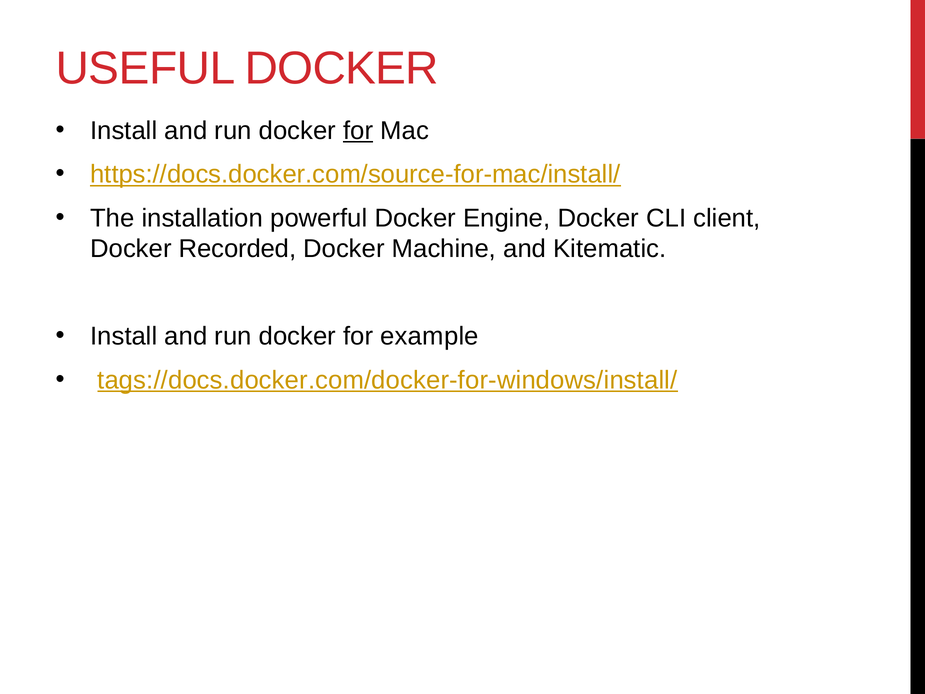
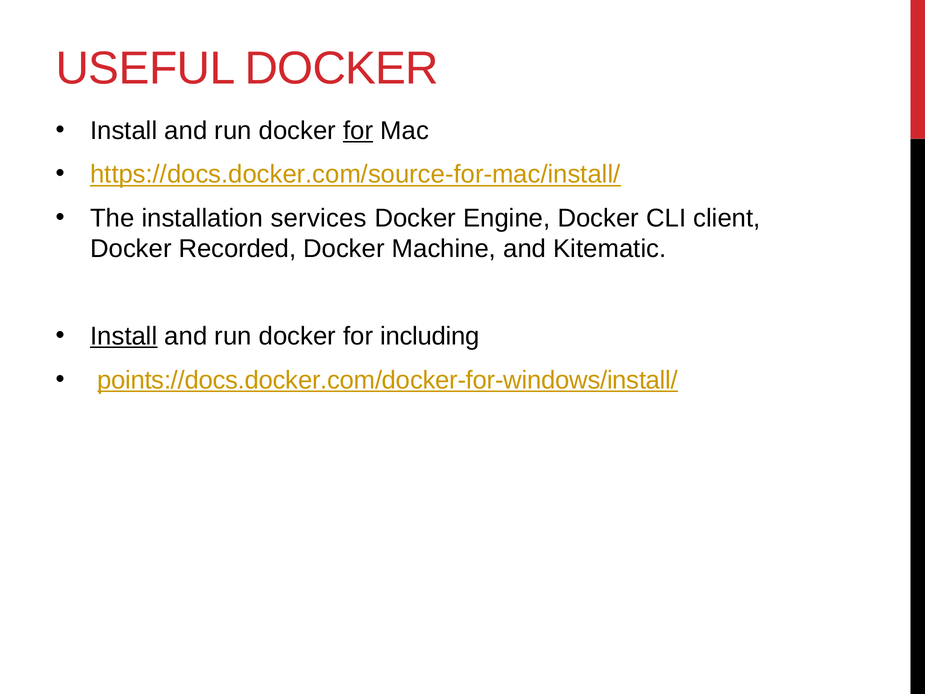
powerful: powerful -> services
Install at (124, 336) underline: none -> present
example: example -> including
tags://docs.docker.com/docker-for-windows/install/: tags://docs.docker.com/docker-for-windows/install/ -> points://docs.docker.com/docker-for-windows/install/
